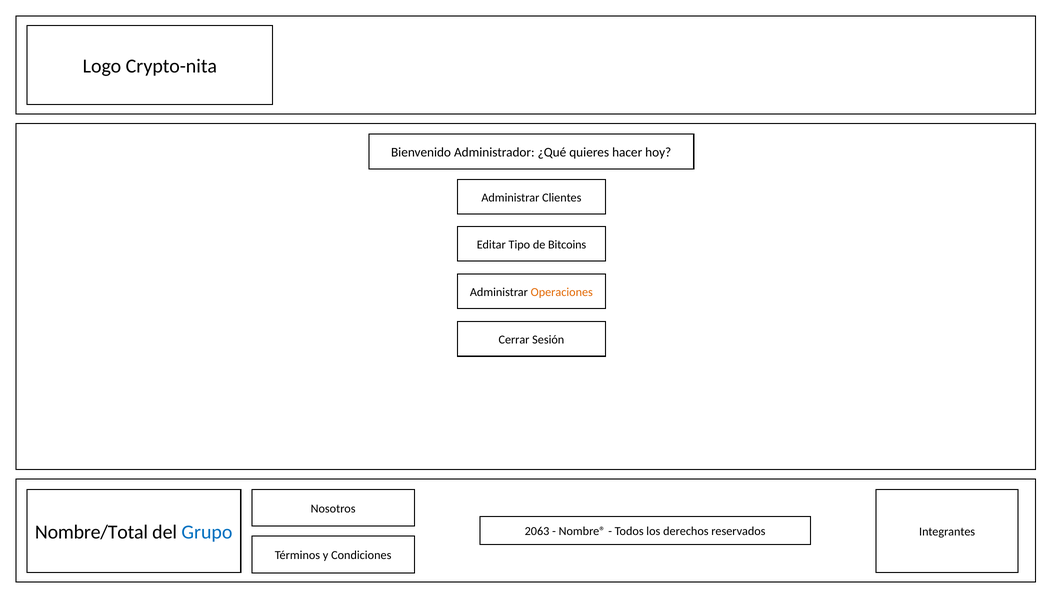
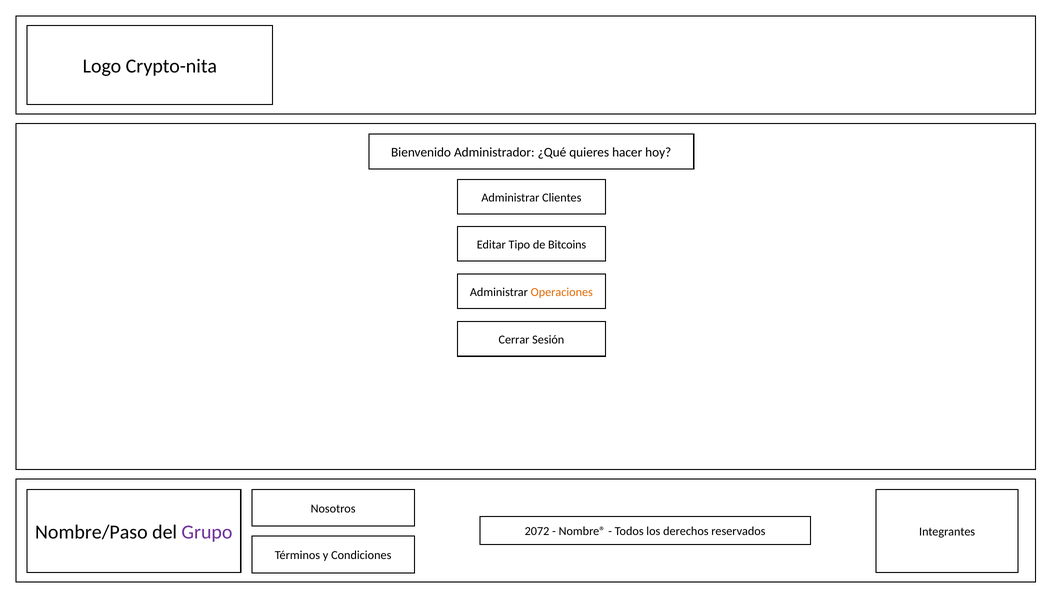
Nombre/Total: Nombre/Total -> Nombre/Paso
Grupo colour: blue -> purple
2063: 2063 -> 2072
